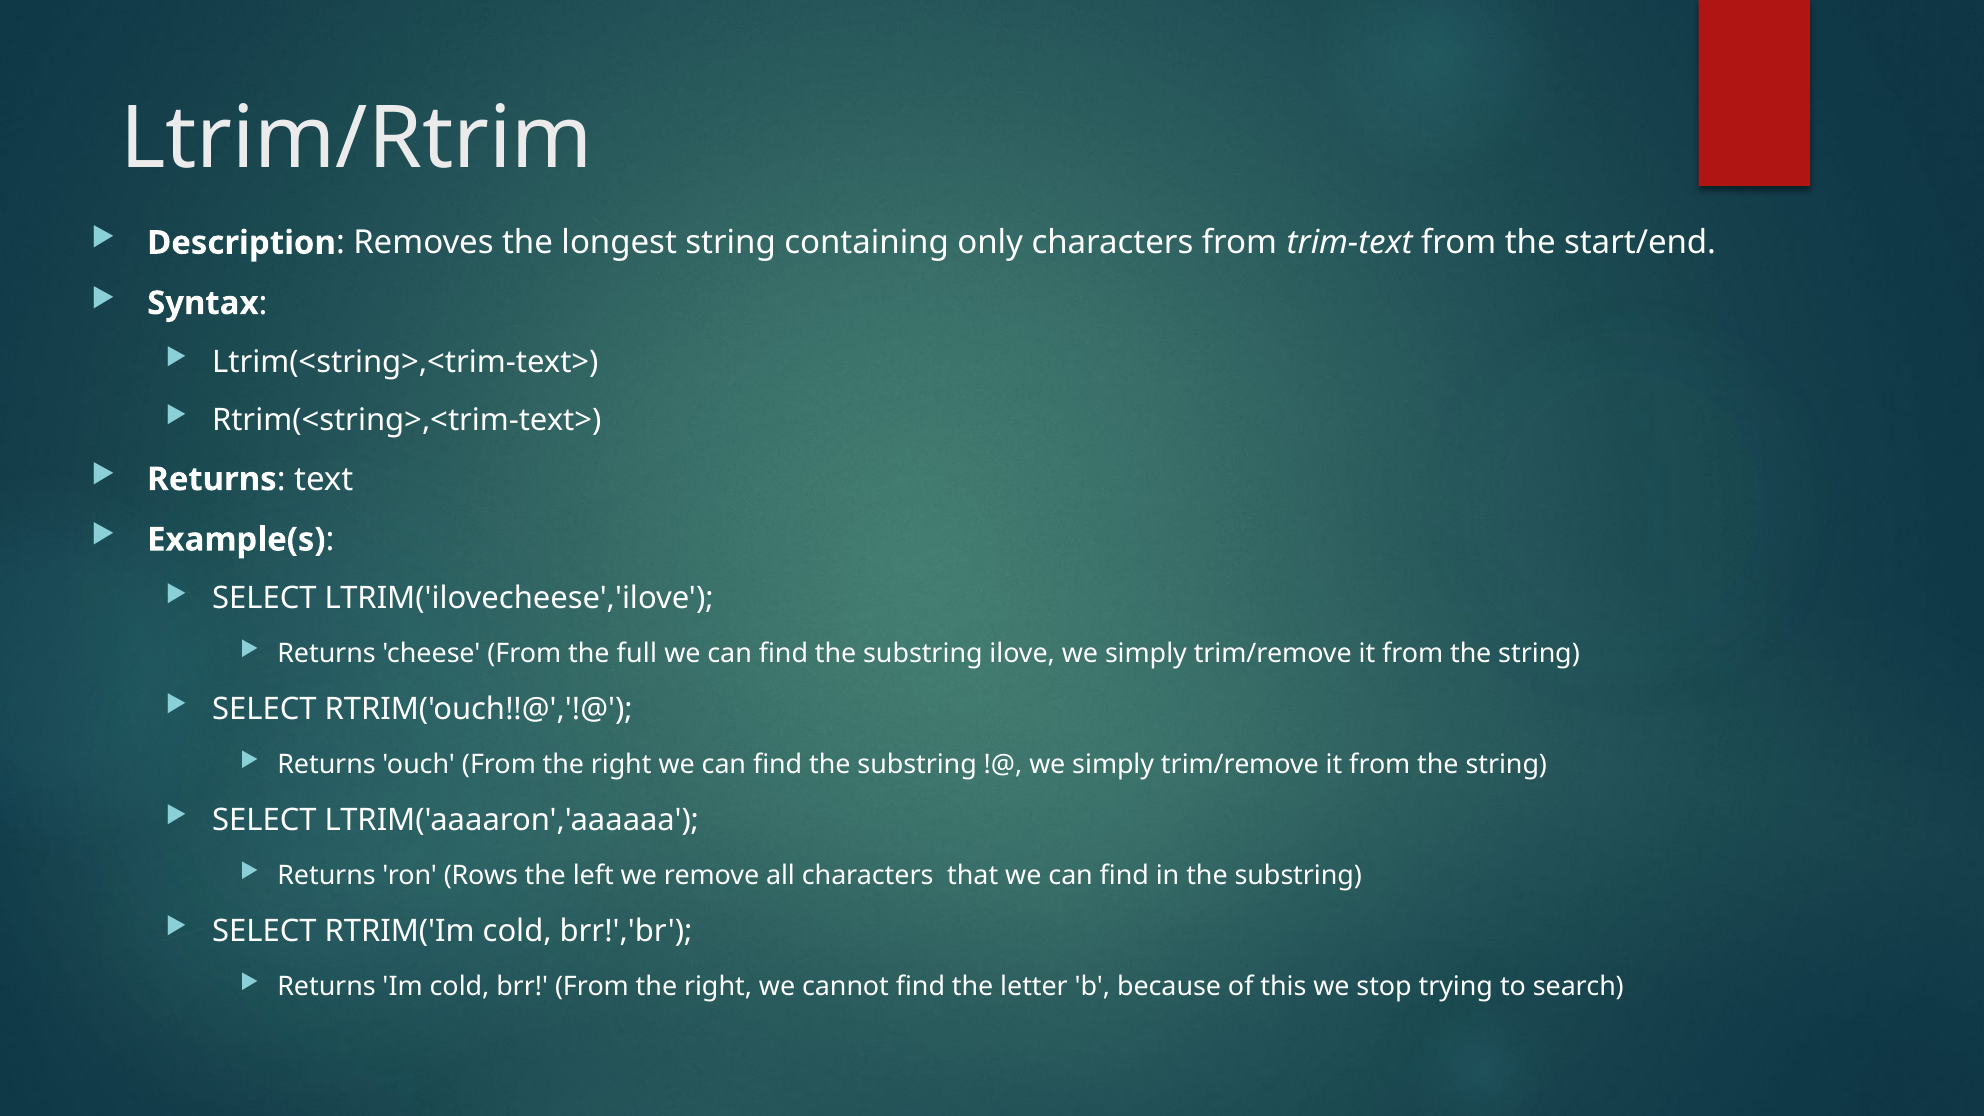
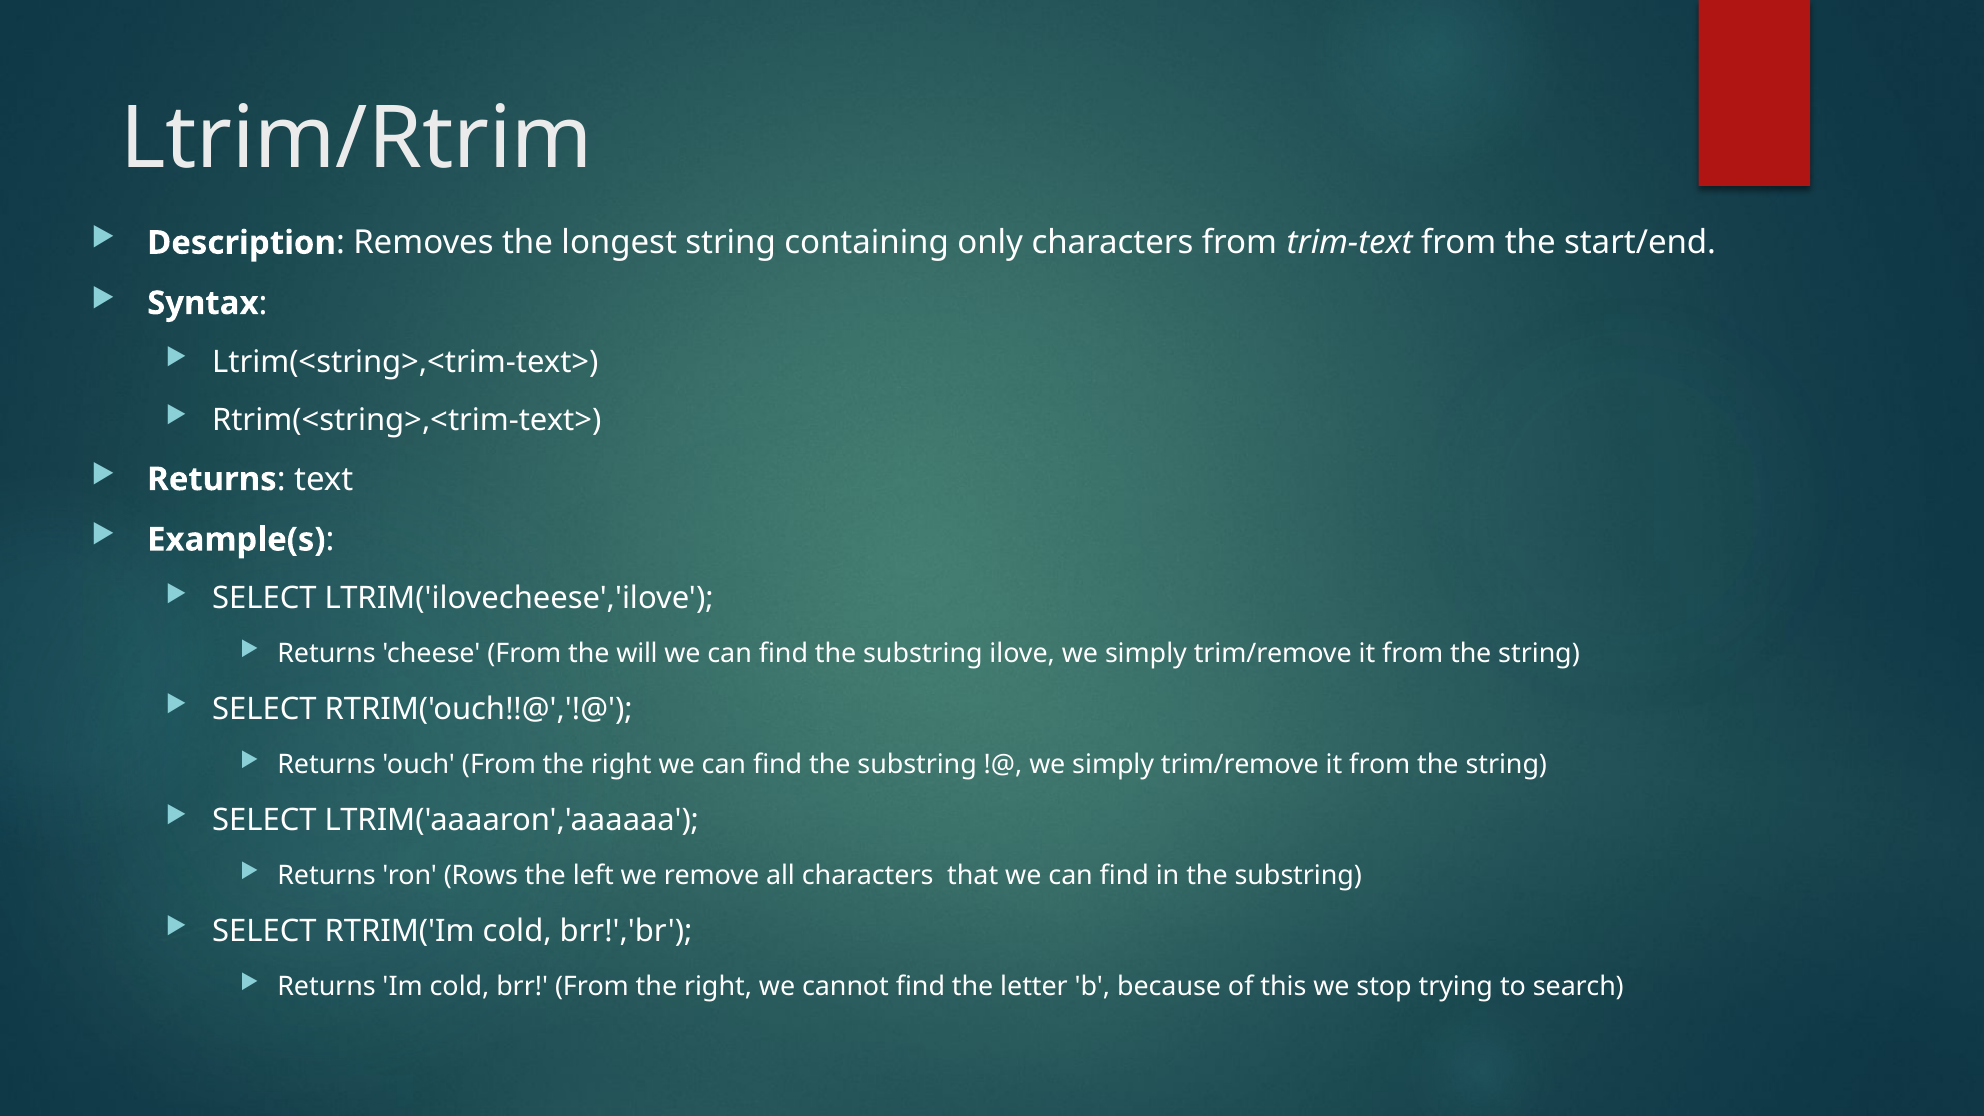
full: full -> will
